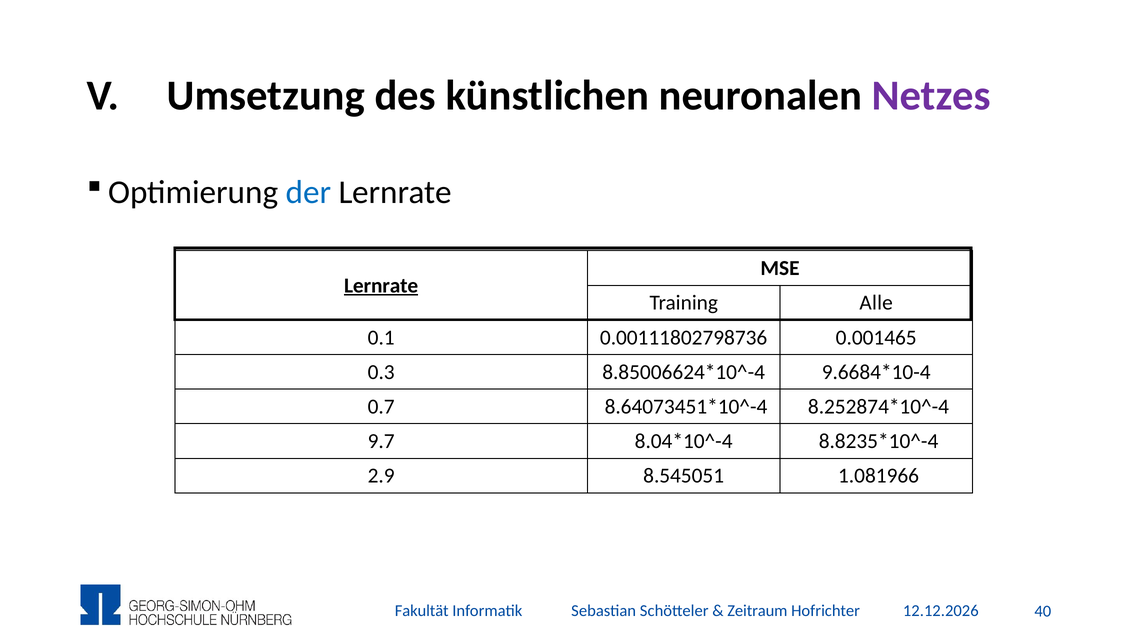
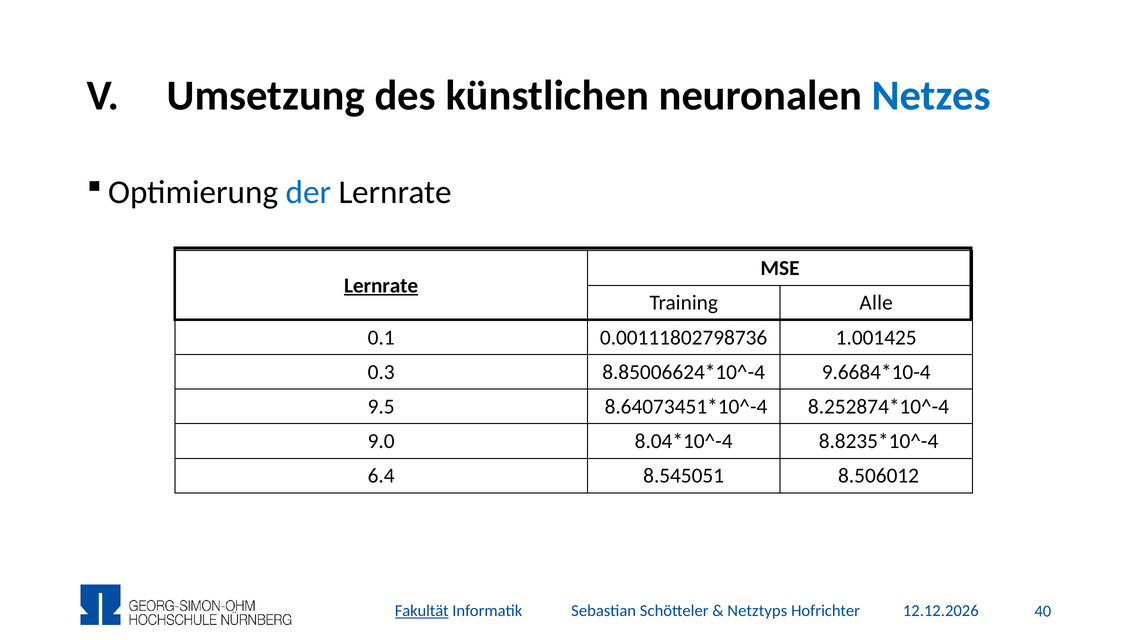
Netzes colour: purple -> blue
0.001465: 0.001465 -> 1.001425
0.7: 0.7 -> 9.5
9.7: 9.7 -> 9.0
2.9: 2.9 -> 6.4
1.081966: 1.081966 -> 8.506012
Fakultät underline: none -> present
Zeitraum: Zeitraum -> Netztyps
